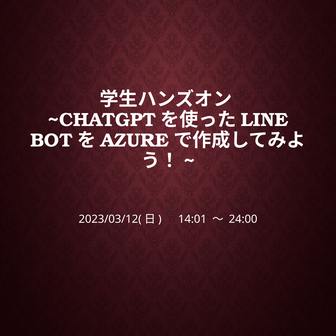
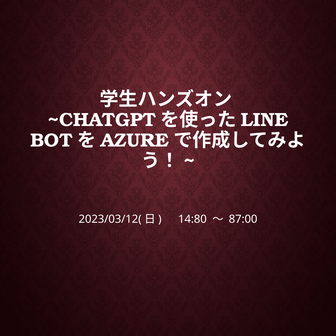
14:01: 14:01 -> 14:80
24:00: 24:00 -> 87:00
